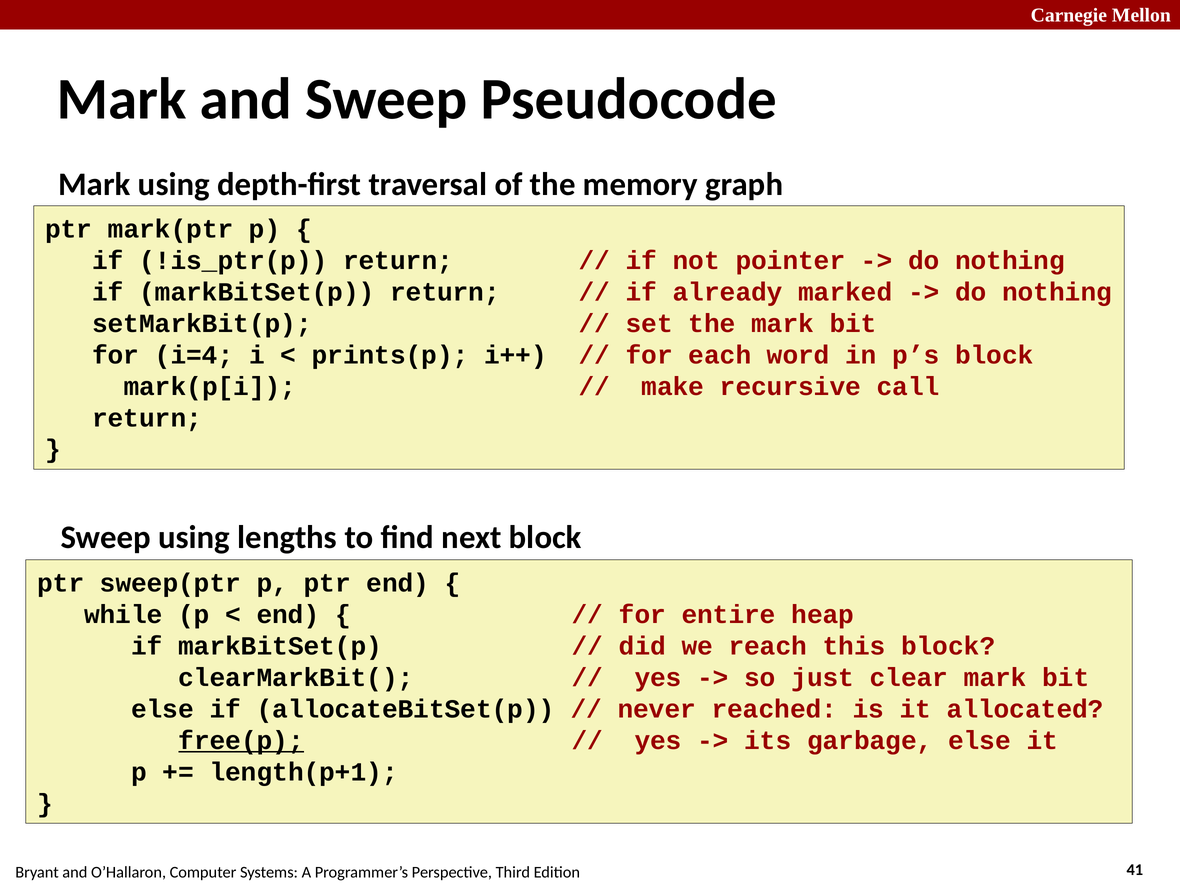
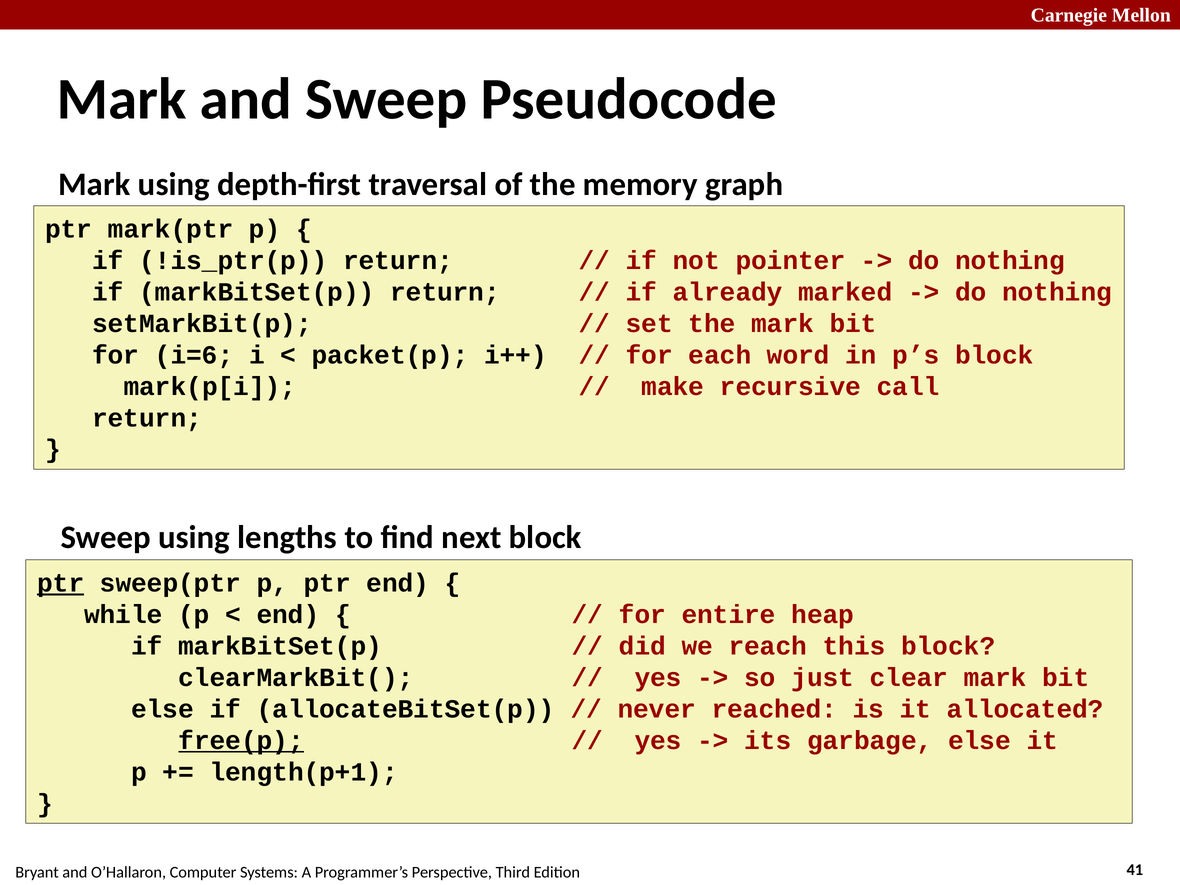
i=4: i=4 -> i=6
prints(p: prints(p -> packet(p
ptr at (61, 583) underline: none -> present
